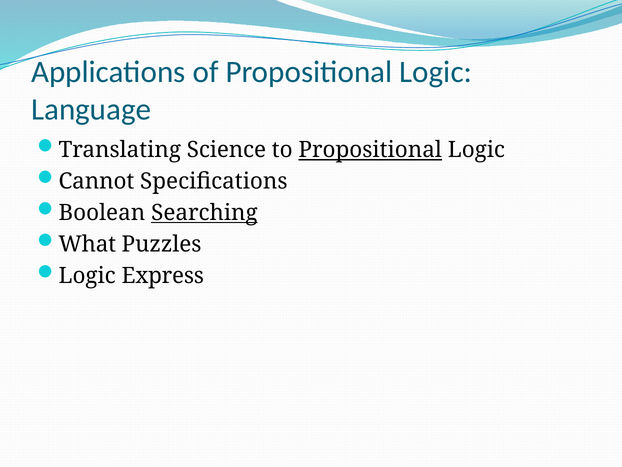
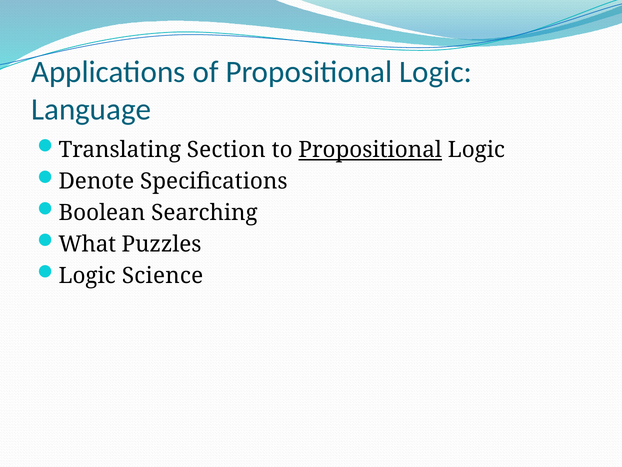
Science: Science -> Section
Cannot: Cannot -> Denote
Searching underline: present -> none
Express: Express -> Science
